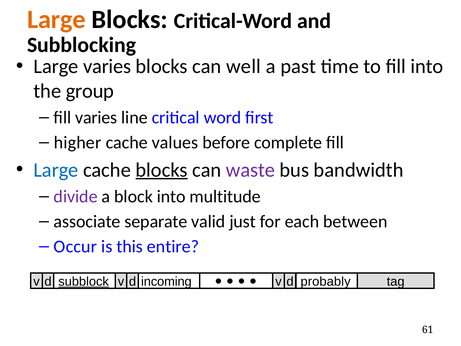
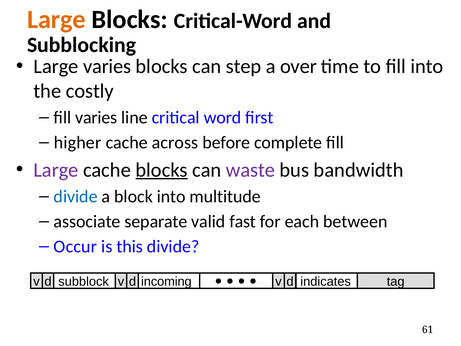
well: well -> step
past: past -> over
group: group -> costly
values: values -> across
Large at (56, 170) colour: blue -> purple
divide at (76, 196) colour: purple -> blue
just: just -> fast
this entire: entire -> divide
subblock underline: present -> none
probably: probably -> indicates
